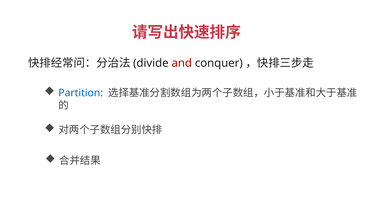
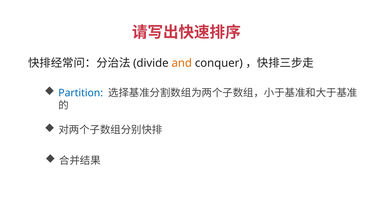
and colour: red -> orange
